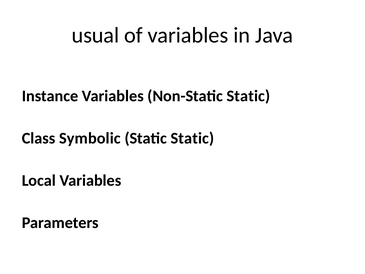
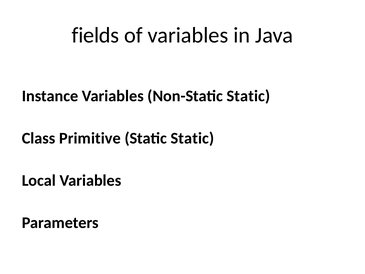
usual: usual -> fields
Symbolic: Symbolic -> Primitive
